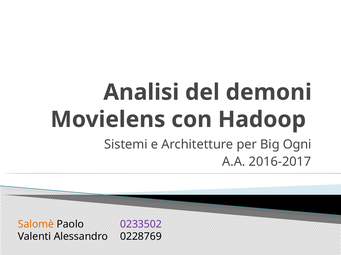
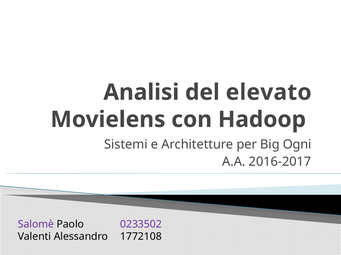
demoni: demoni -> elevato
Salomè colour: orange -> purple
0228769: 0228769 -> 1772108
